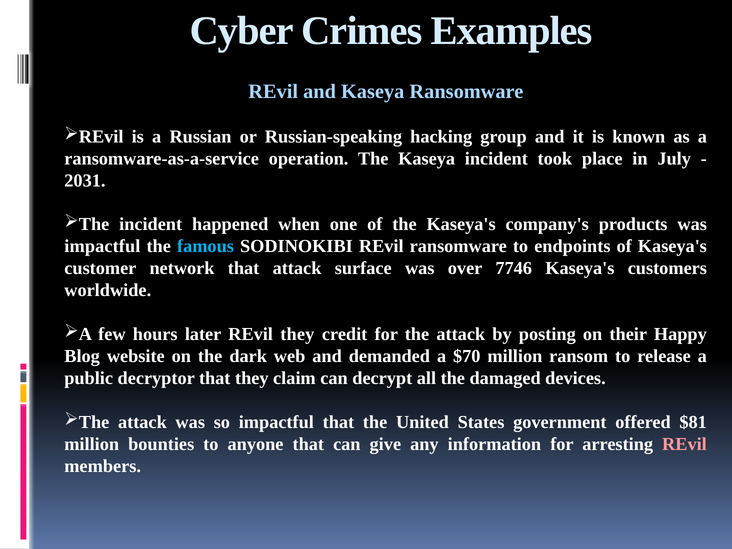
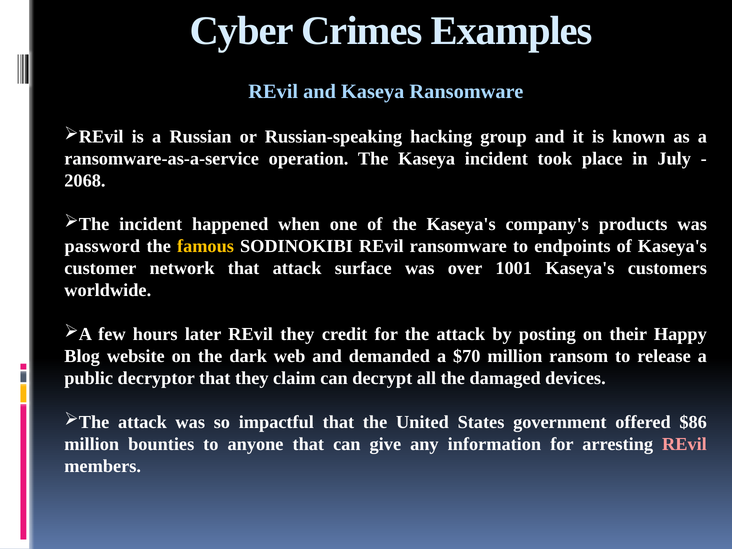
2031: 2031 -> 2068
impactful at (102, 246): impactful -> password
famous colour: light blue -> yellow
7746: 7746 -> 1001
$81: $81 -> $86
